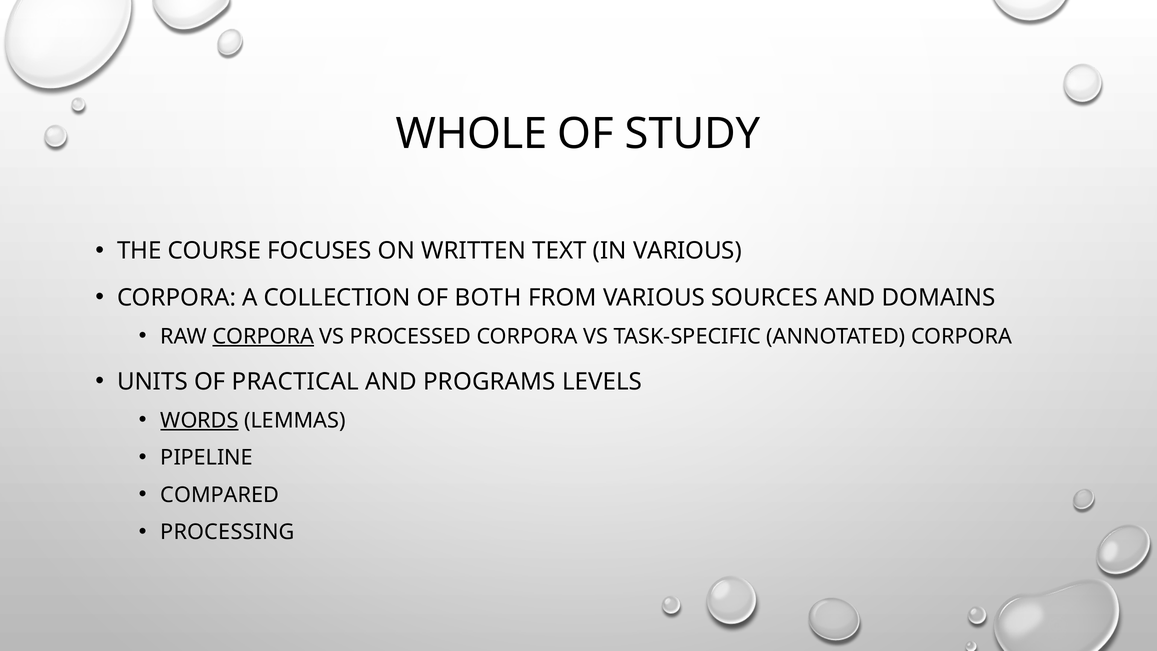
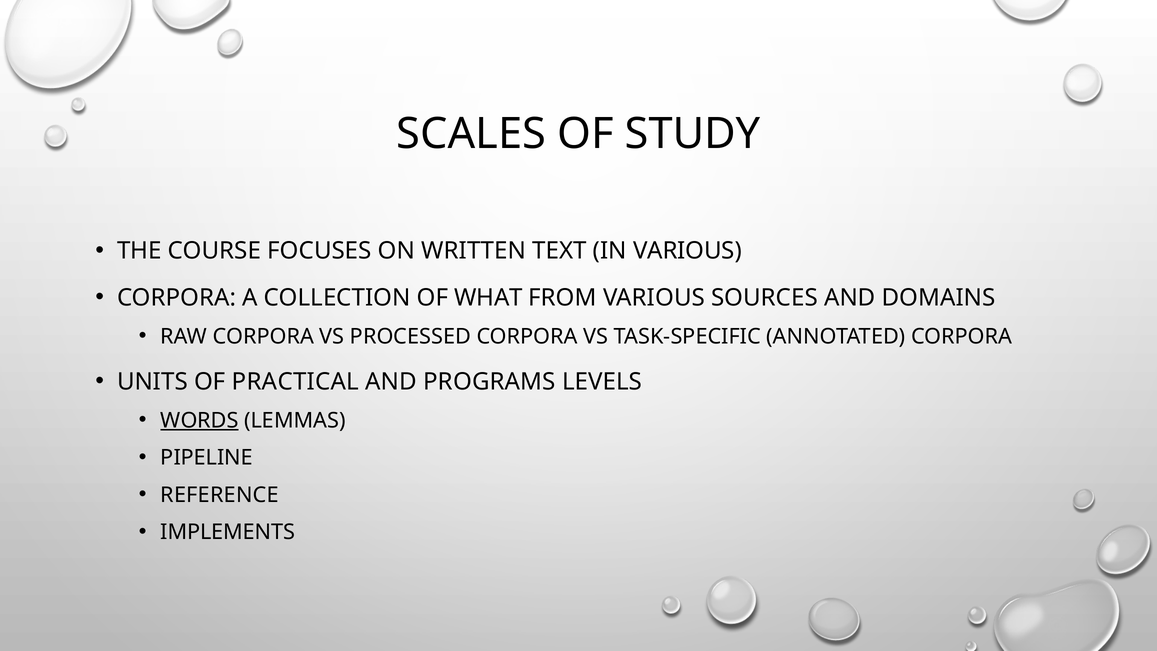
WHOLE: WHOLE -> SCALES
BOTH: BOTH -> WHAT
CORPORA at (263, 336) underline: present -> none
COMPARED: COMPARED -> REFERENCE
PROCESSING: PROCESSING -> IMPLEMENTS
